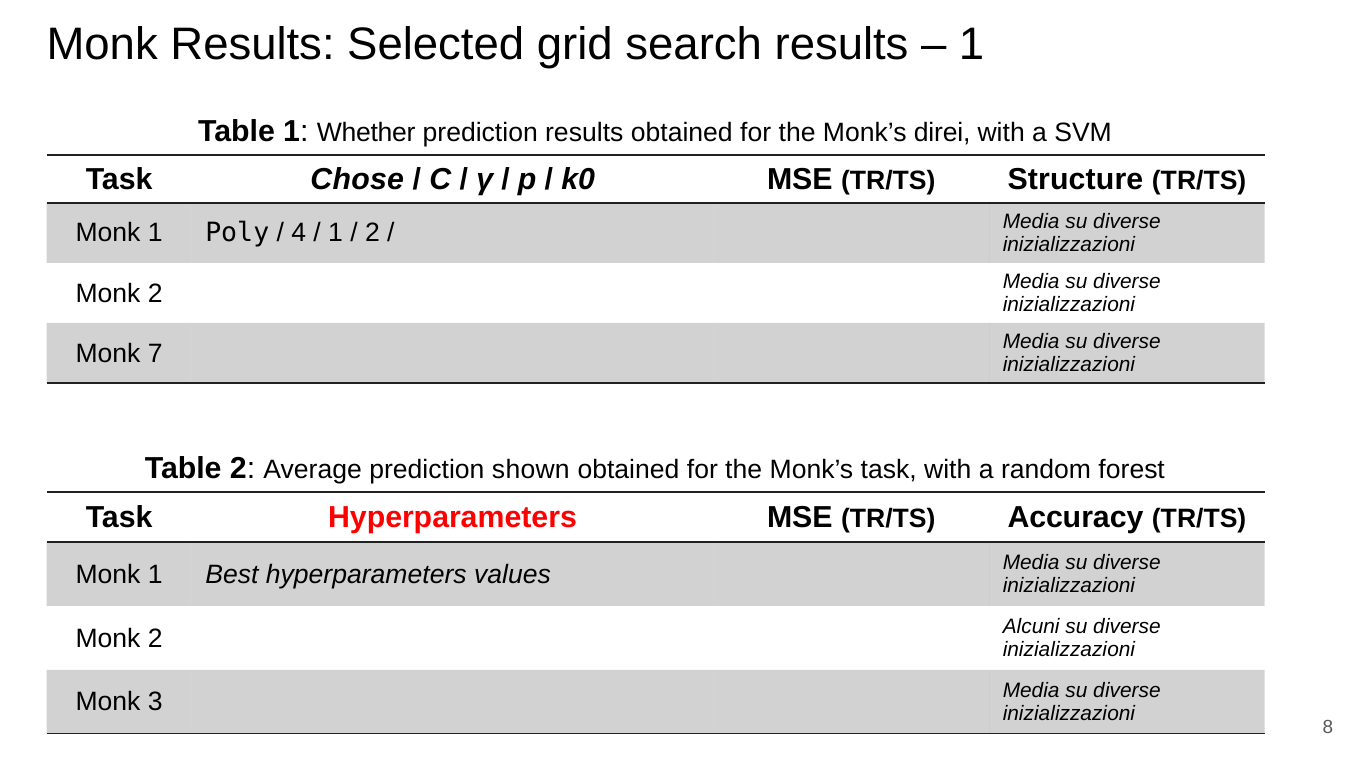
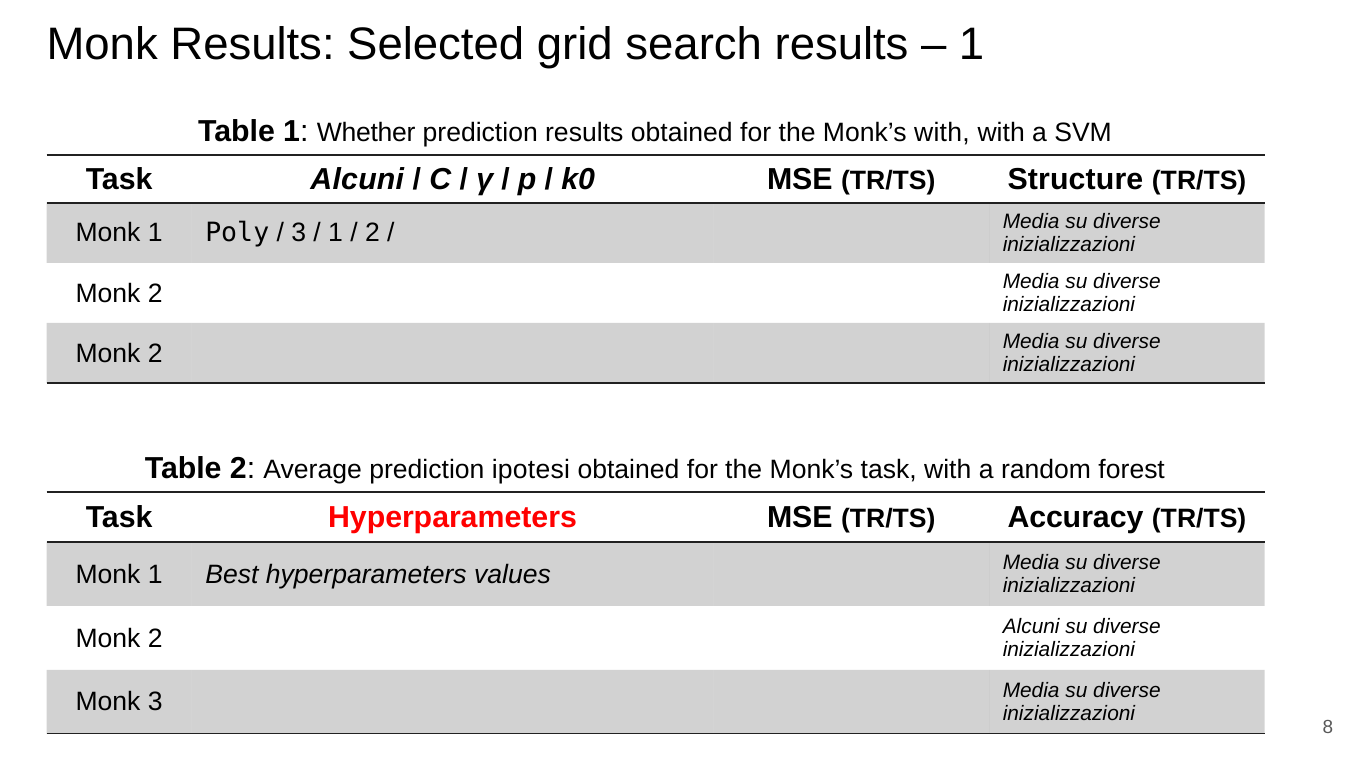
Monk’s direi: direi -> with
Task Chose: Chose -> Alcuni
4 at (299, 233): 4 -> 3
7 at (155, 353): 7 -> 2
shown: shown -> ipotesi
